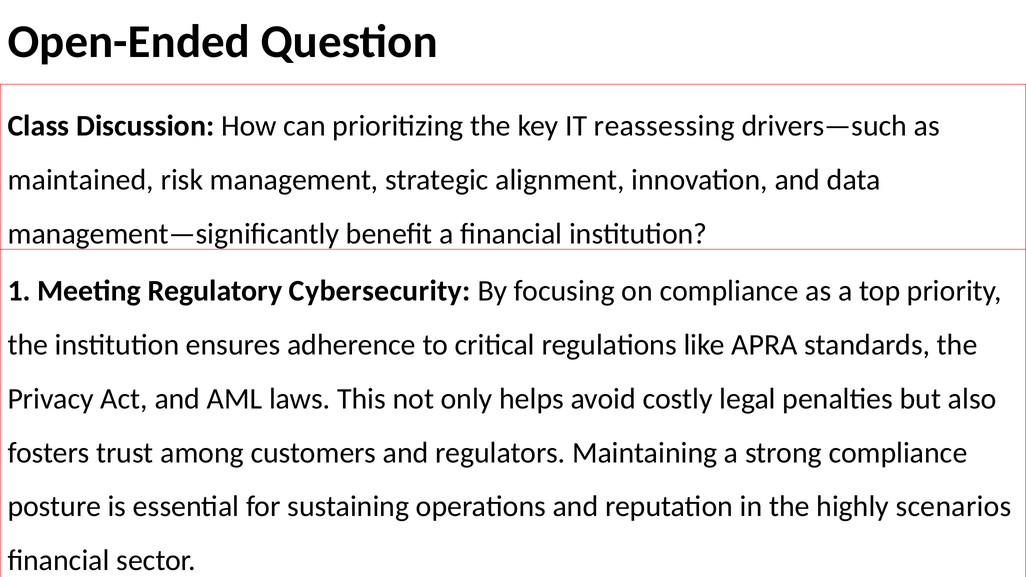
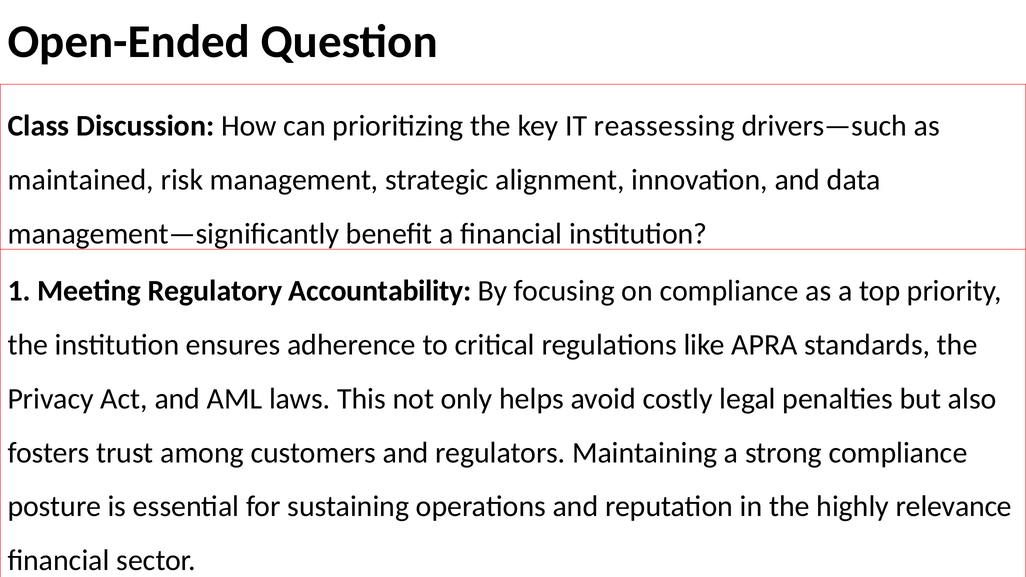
Cybersecurity: Cybersecurity -> Accountability
scenarios: scenarios -> relevance
